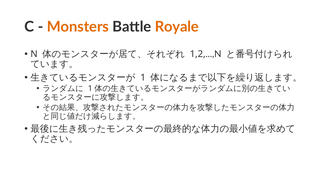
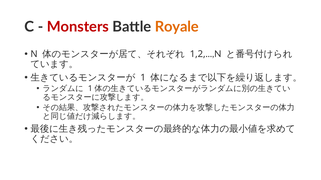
Monsters colour: orange -> red
